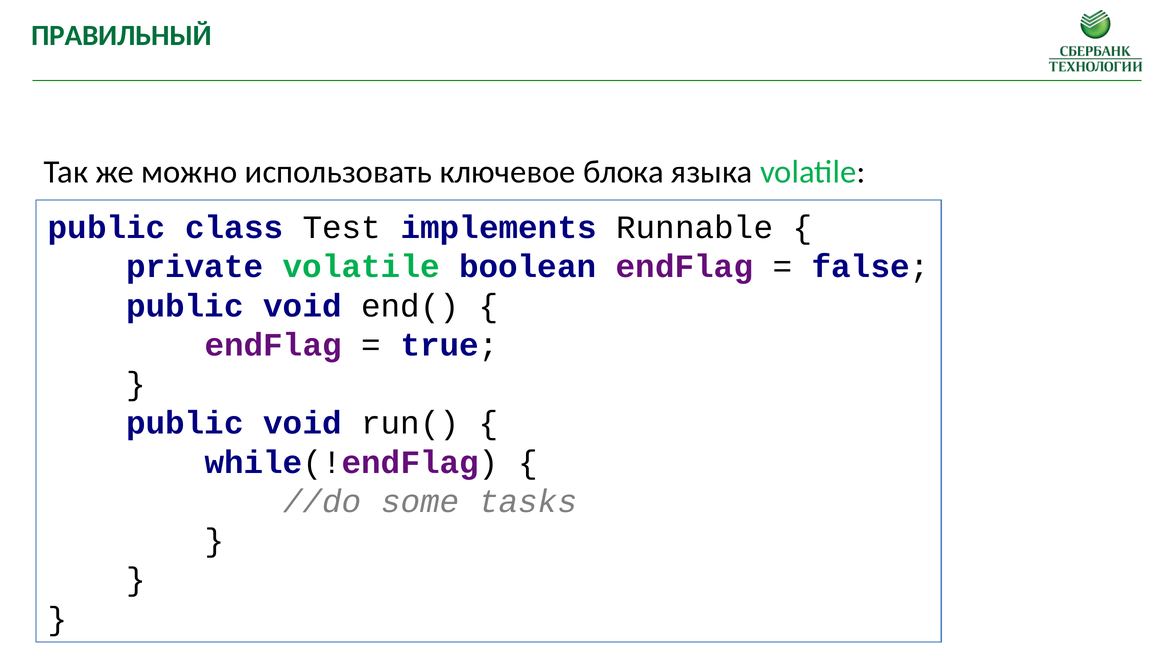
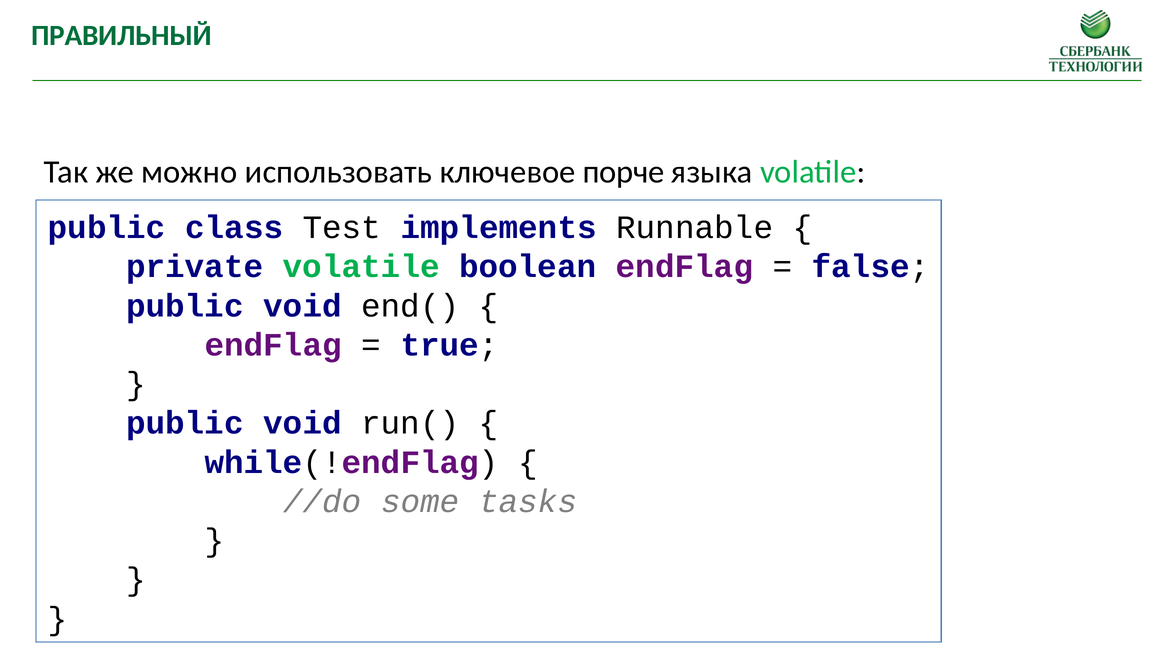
блока: блока -> порче
